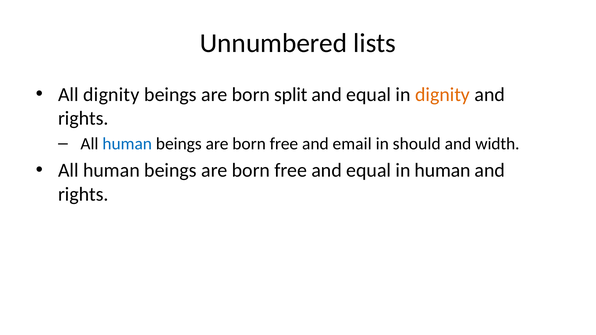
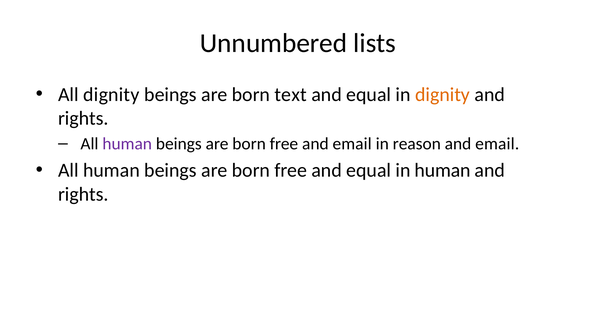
split: split -> text
human at (127, 144) colour: blue -> purple
should: should -> reason
width at (497, 144): width -> email
